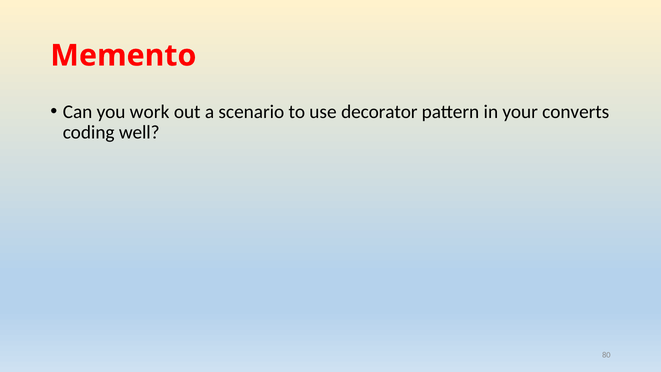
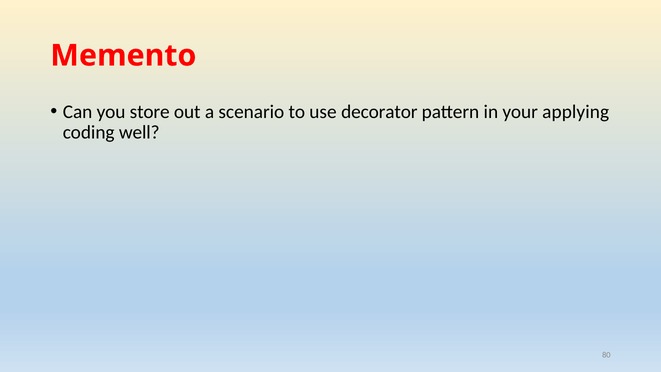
work: work -> store
converts: converts -> applying
